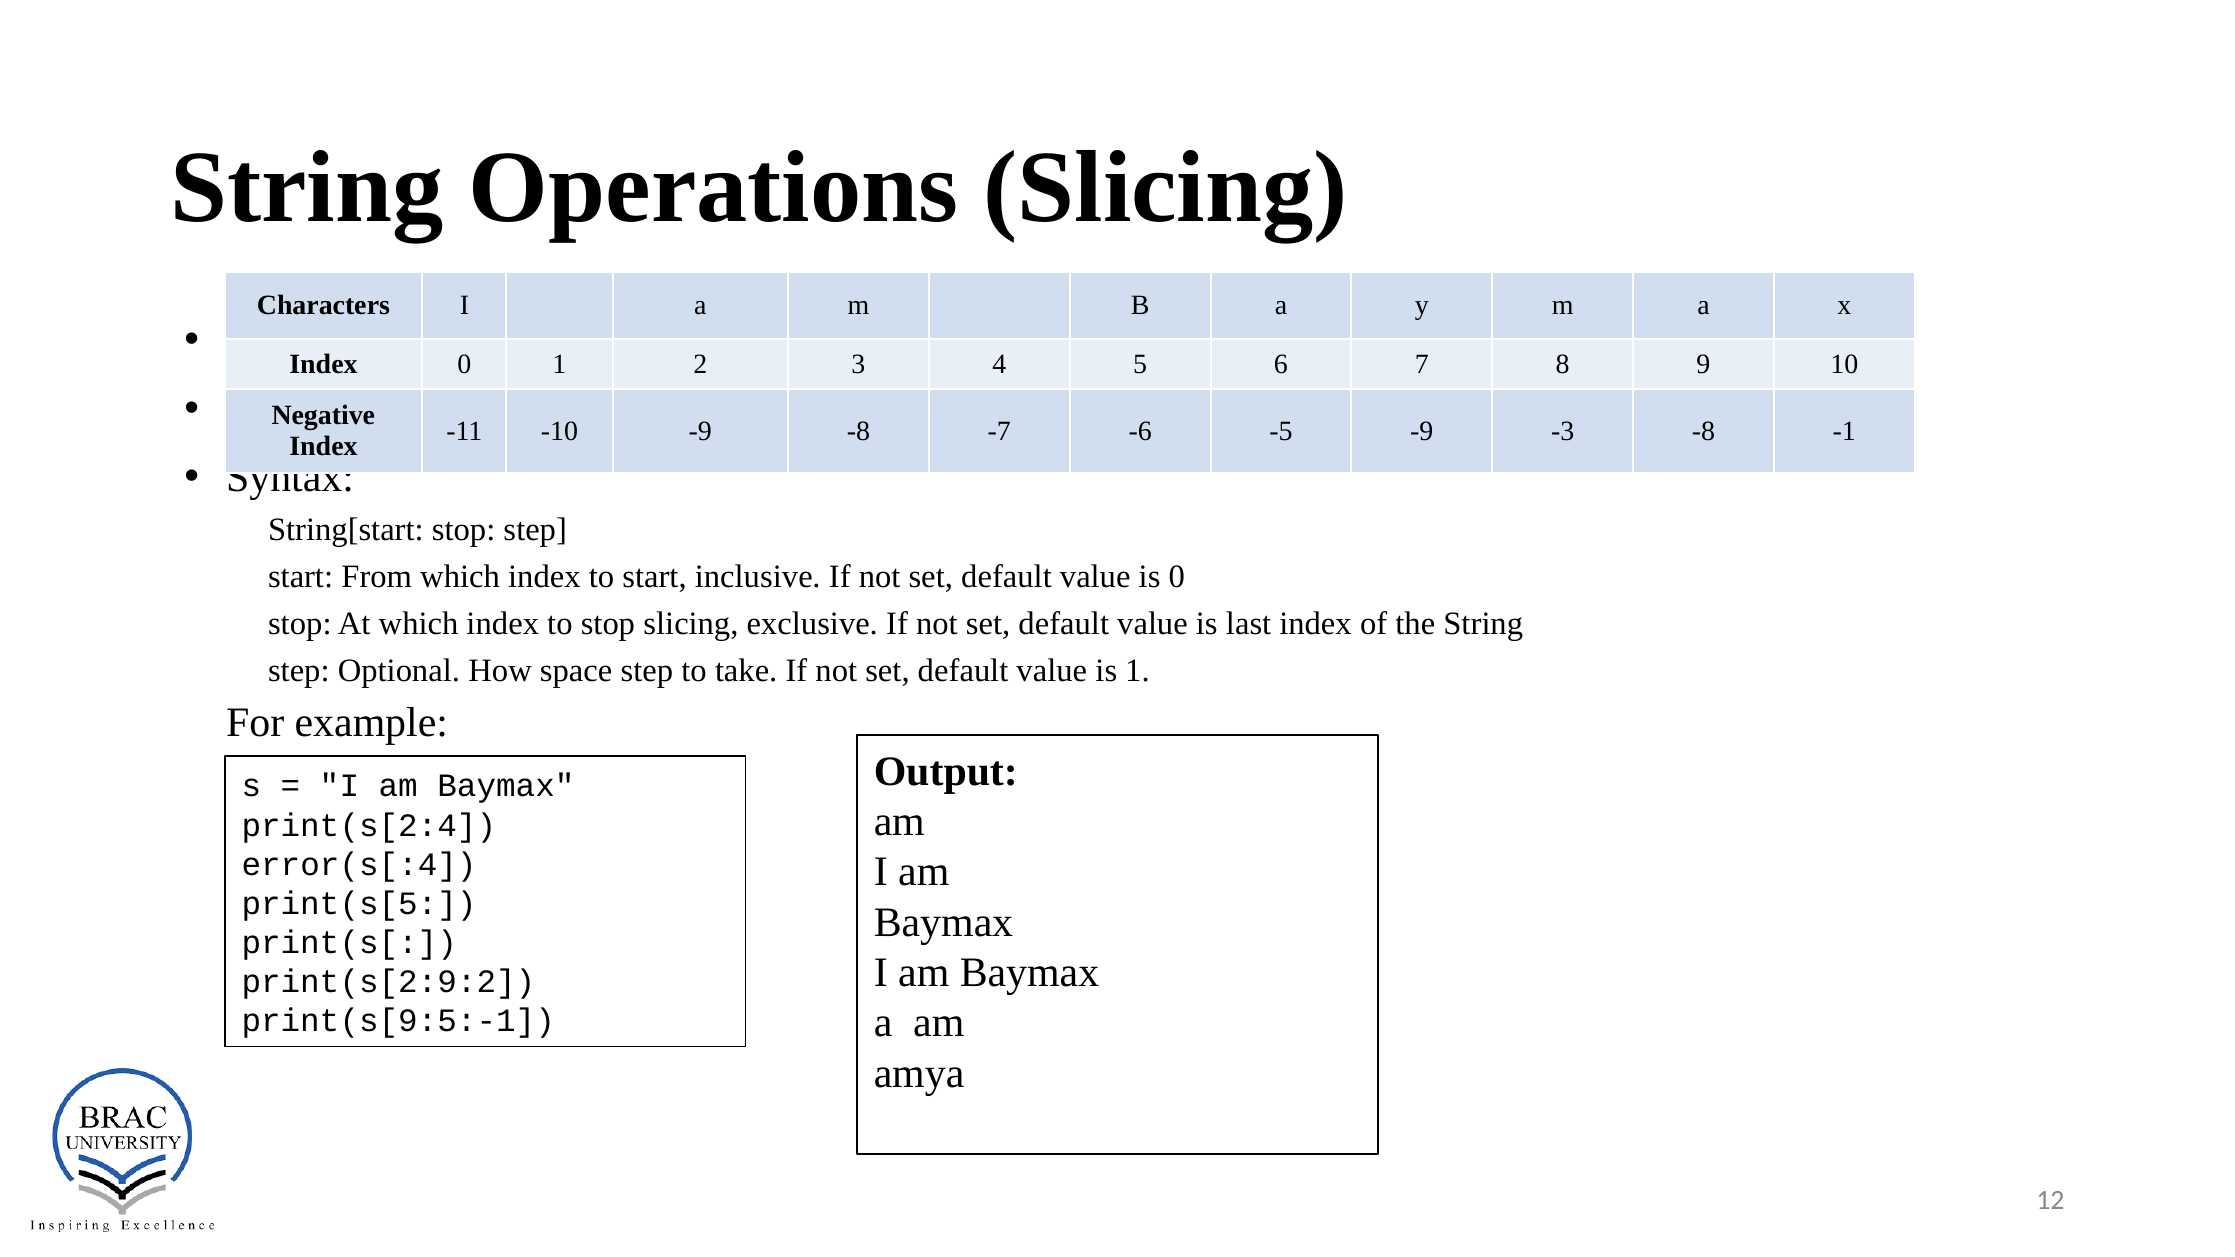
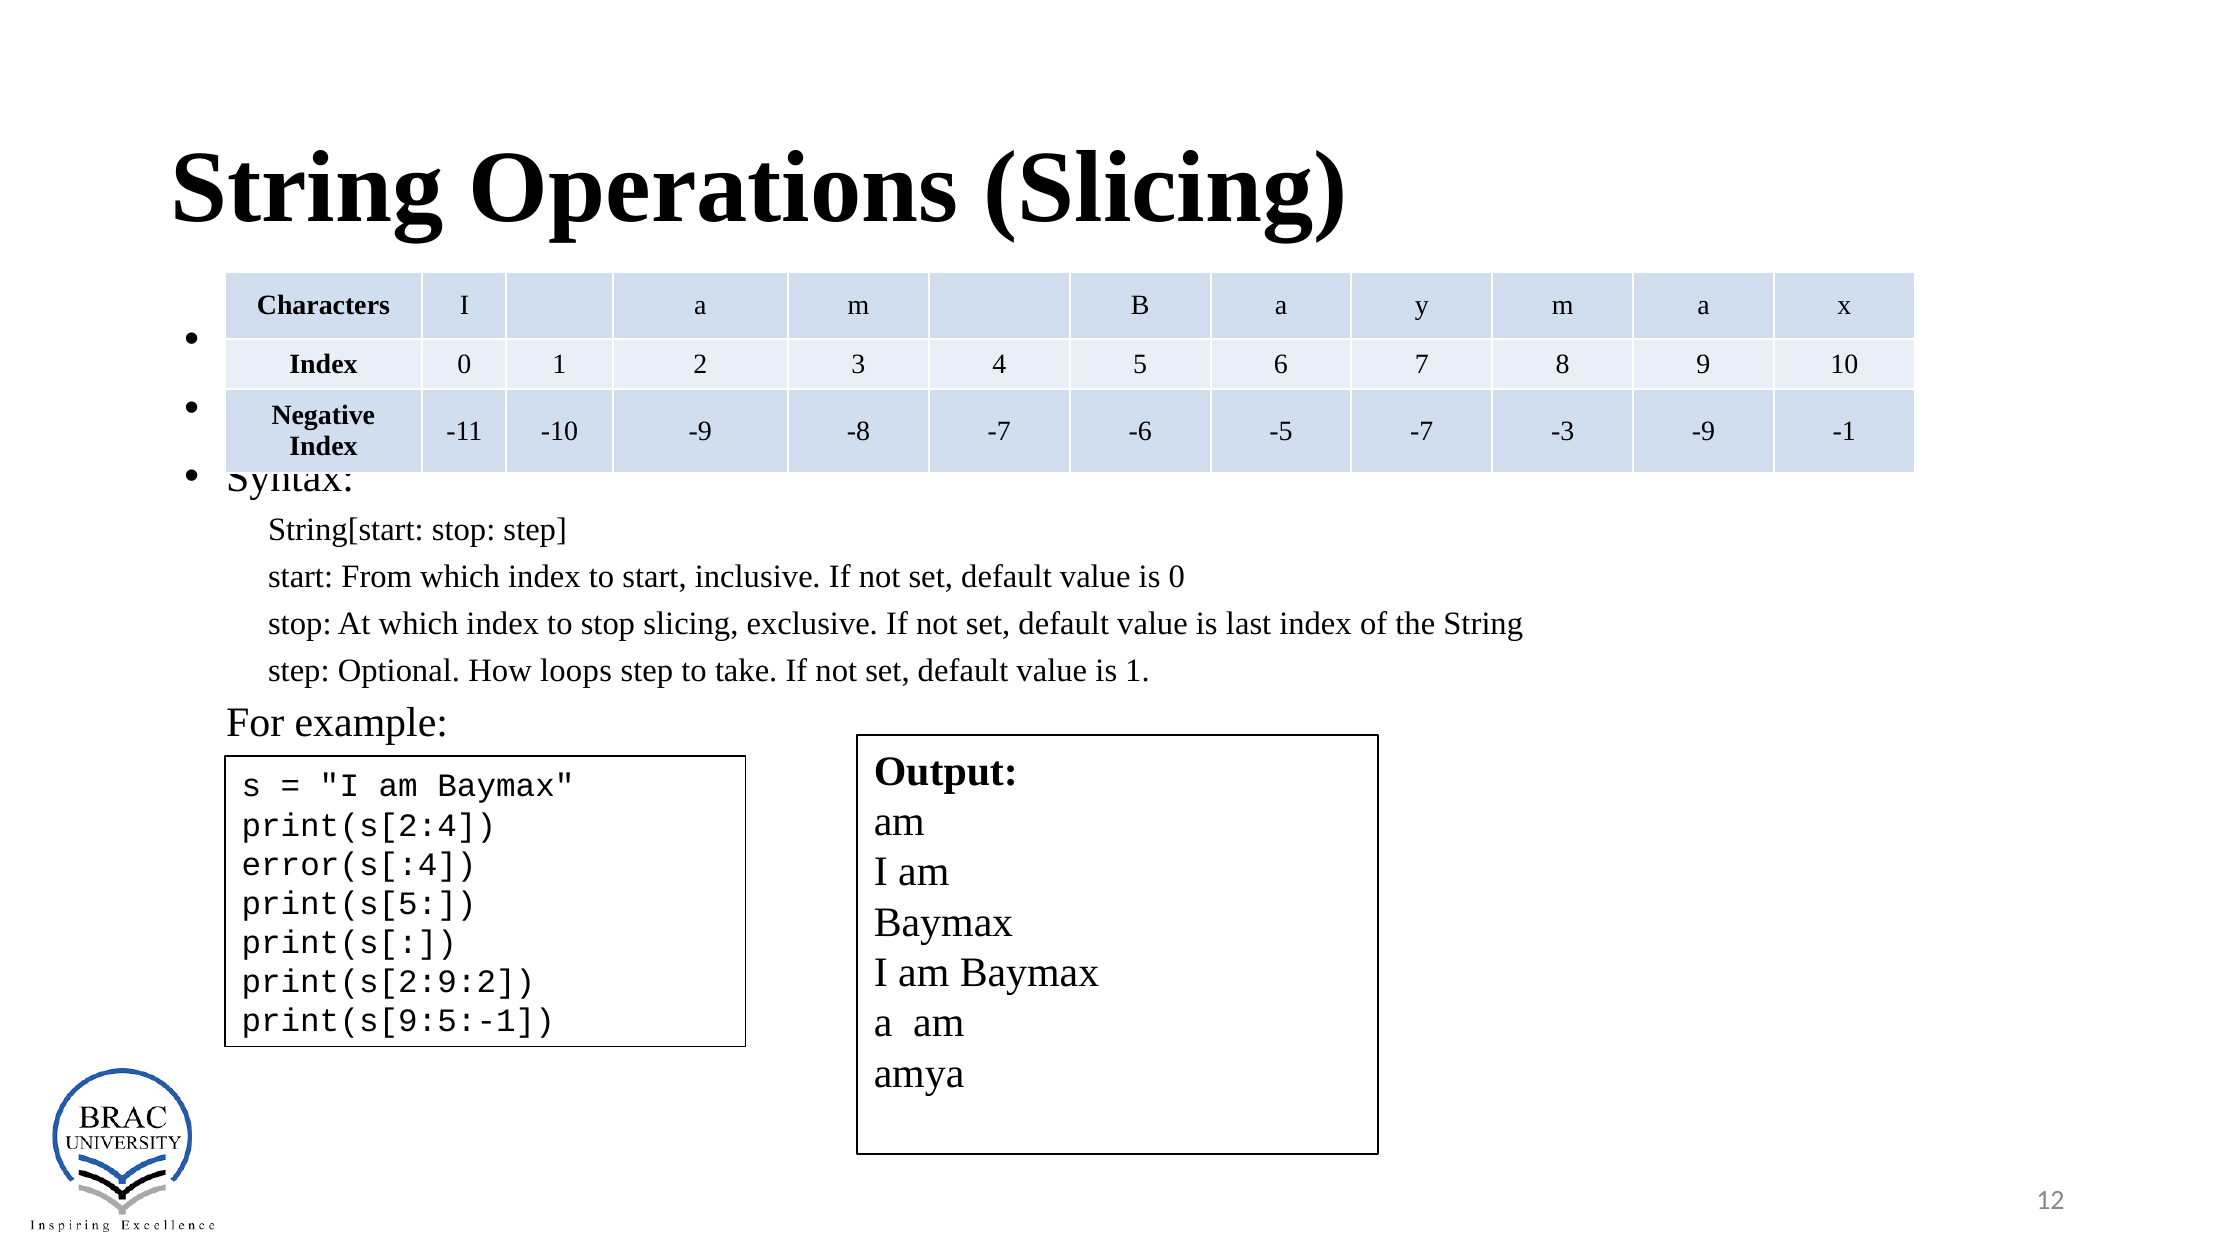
-9 at (1422, 431): -9 -> -7
-3 -8: -8 -> -9
space: space -> loops
